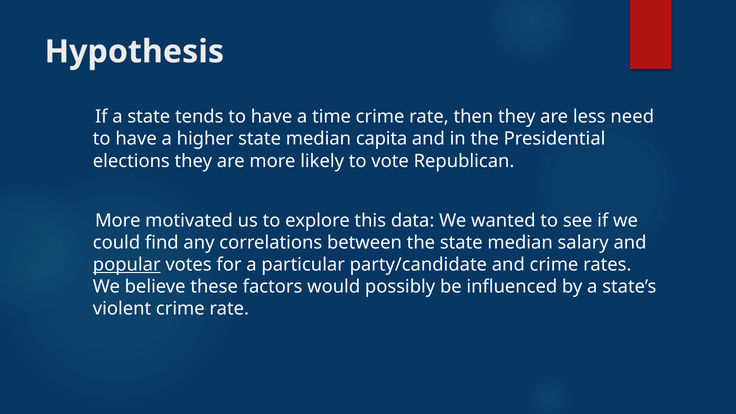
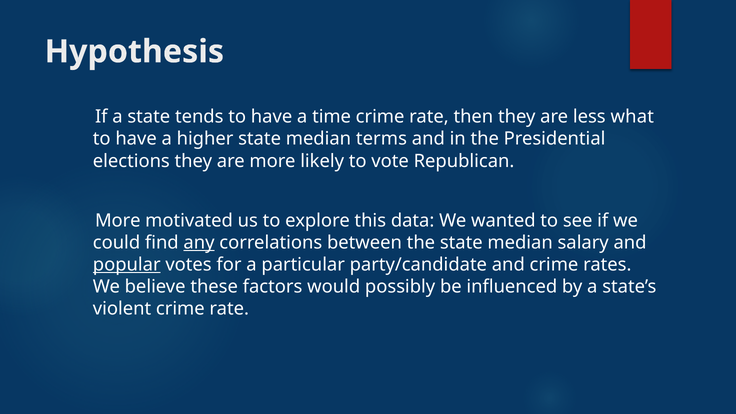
need: need -> what
capita: capita -> terms
any underline: none -> present
